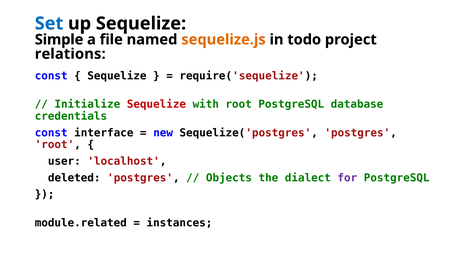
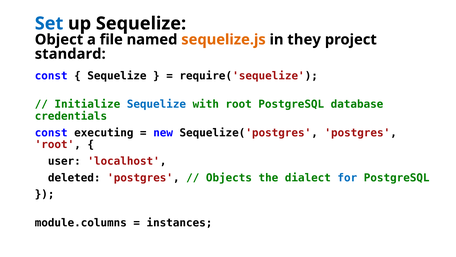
Simple: Simple -> Object
todo: todo -> they
relations: relations -> standard
Sequelize at (156, 104) colour: red -> blue
interface: interface -> executing
for colour: purple -> blue
module.related: module.related -> module.columns
